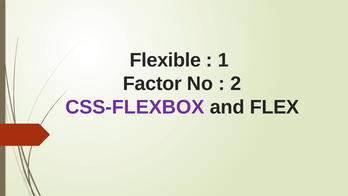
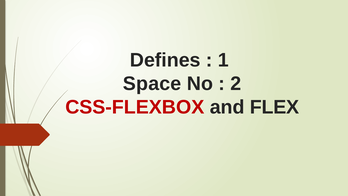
Flexible: Flexible -> Defines
Factor: Factor -> Space
CSS-FLEXBOX colour: purple -> red
